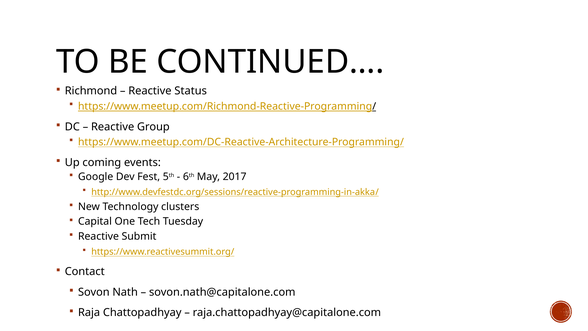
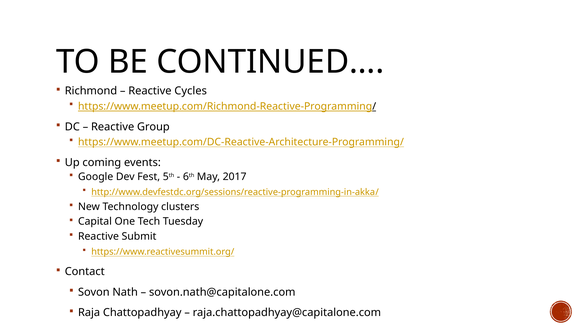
Status: Status -> Cycles
